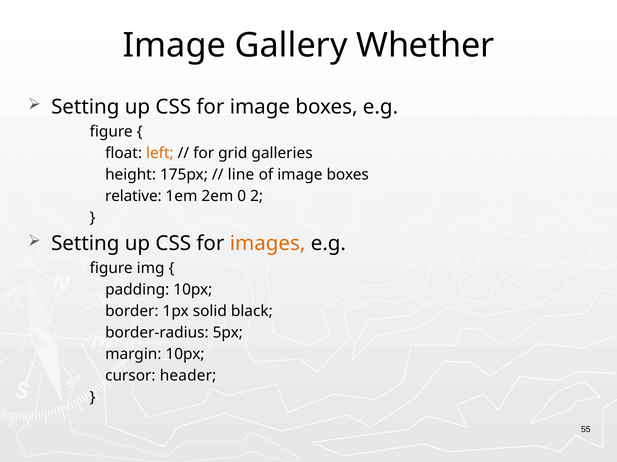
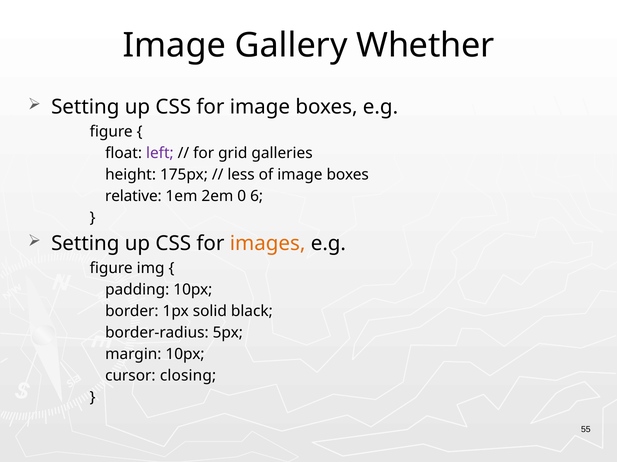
left colour: orange -> purple
line: line -> less
2: 2 -> 6
header: header -> closing
